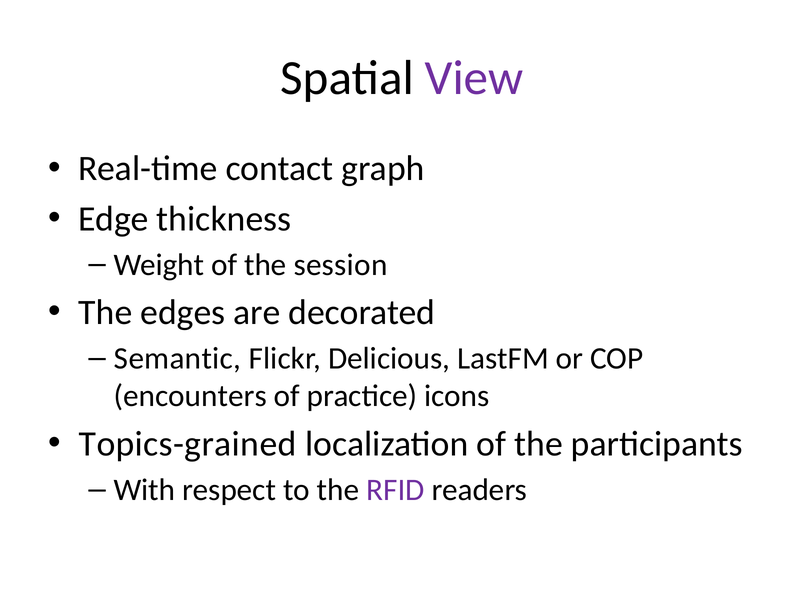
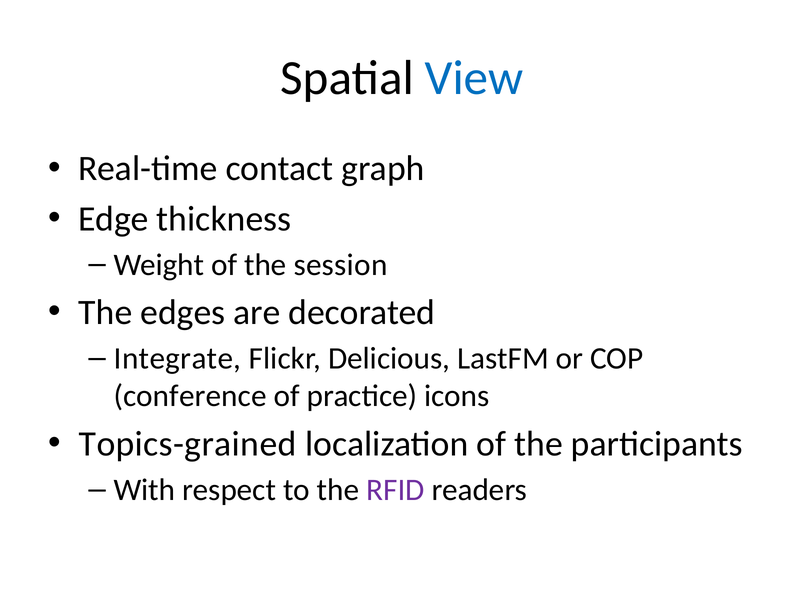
View colour: purple -> blue
Semantic: Semantic -> Integrate
encounters: encounters -> conference
